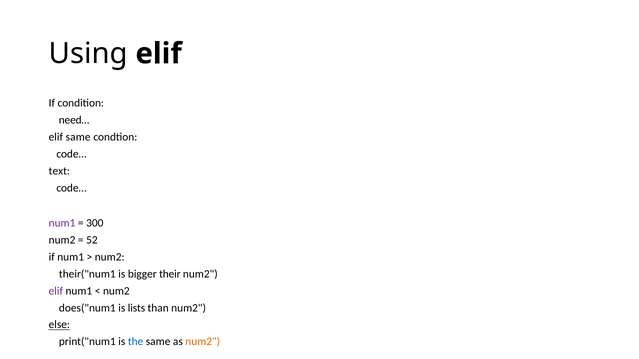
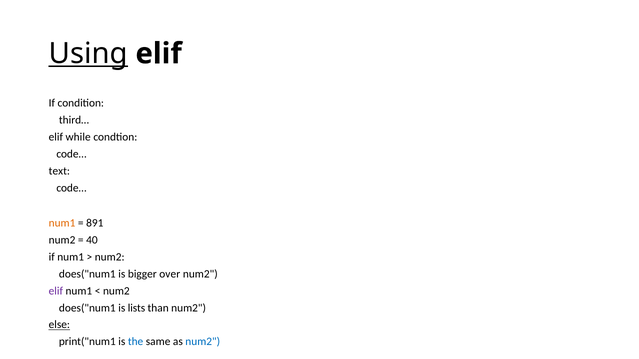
Using underline: none -> present
need…: need… -> third…
elif same: same -> while
num1 at (62, 223) colour: purple -> orange
300: 300 -> 891
52: 52 -> 40
their("num1 at (87, 274): their("num1 -> does("num1
their: their -> over
num2 at (203, 342) colour: orange -> blue
